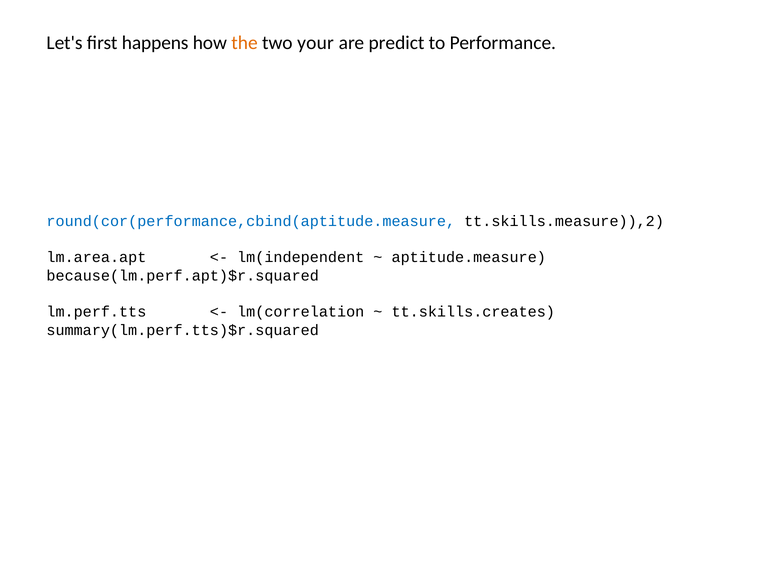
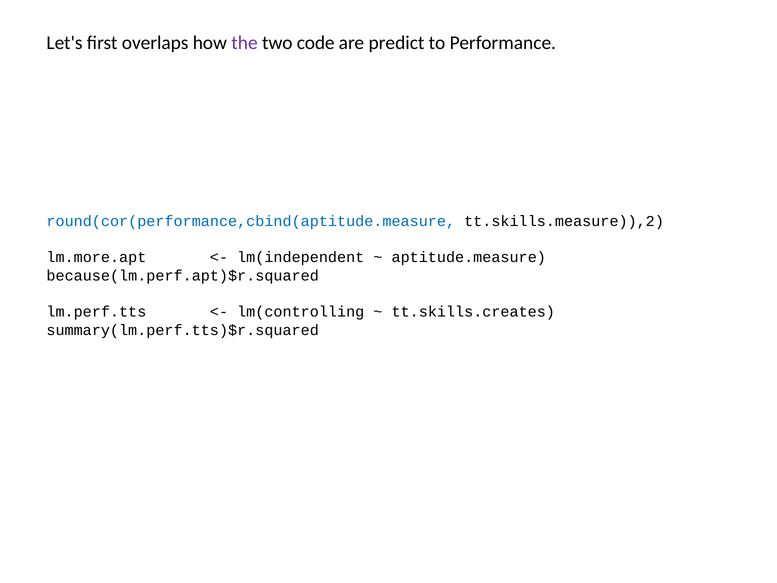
happens: happens -> overlaps
the colour: orange -> purple
your: your -> code
lm.area.apt: lm.area.apt -> lm.more.apt
lm(correlation: lm(correlation -> lm(controlling
